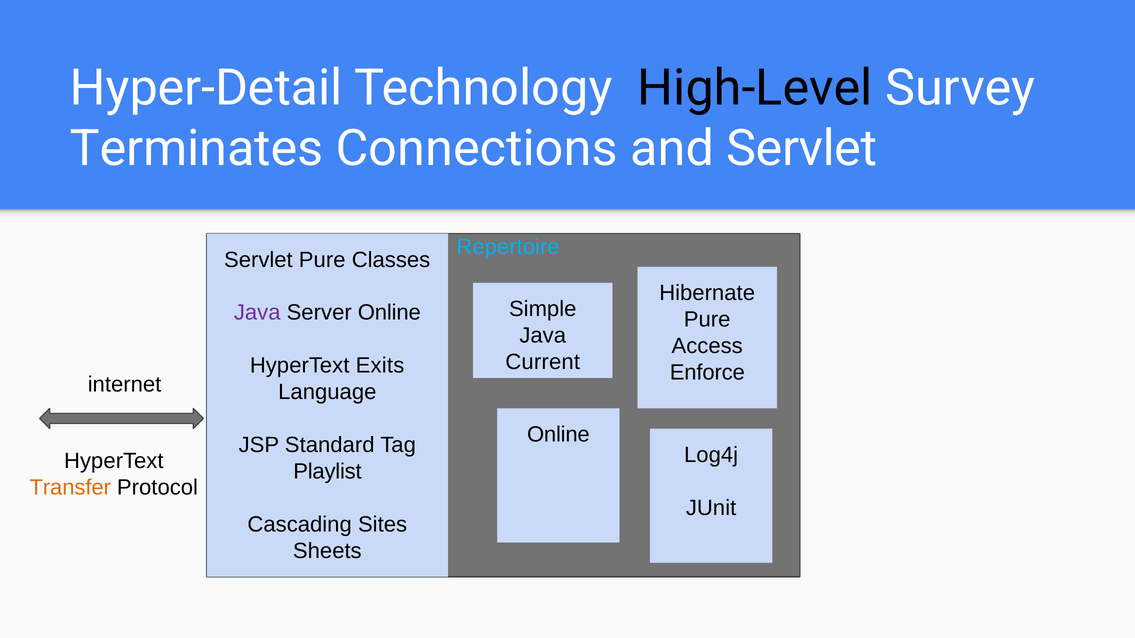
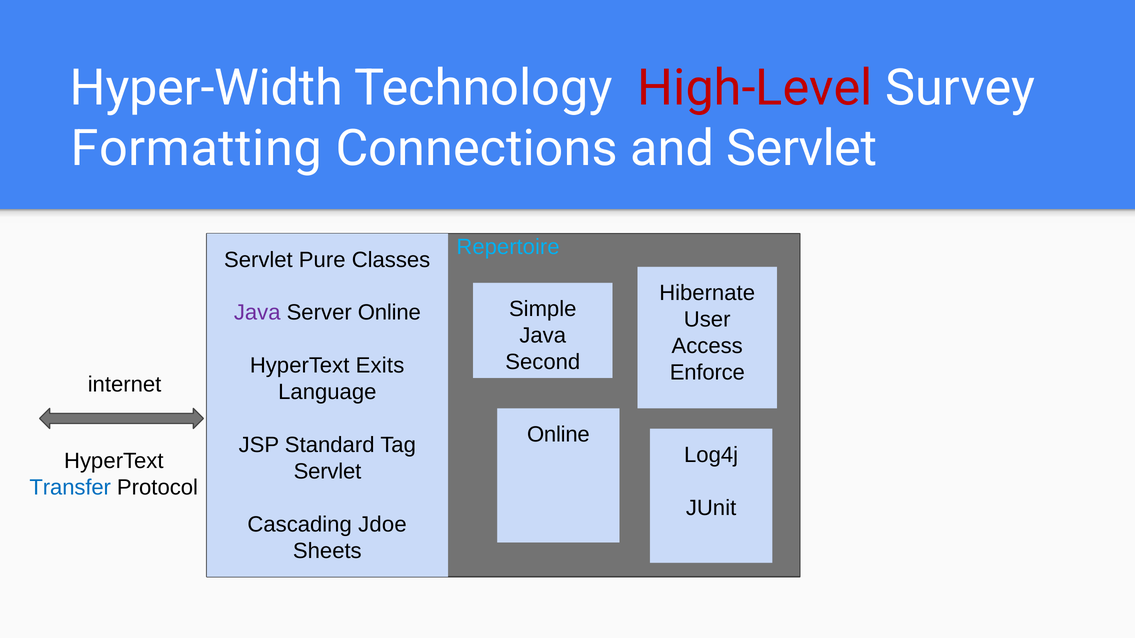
Hyper-Detail: Hyper-Detail -> Hyper-Width
High-Level colour: black -> red
Terminates: Terminates -> Formatting
Pure at (707, 320): Pure -> User
Current: Current -> Second
Playlist at (327, 472): Playlist -> Servlet
Transfer colour: orange -> blue
Sites: Sites -> Jdoe
